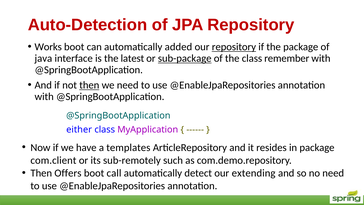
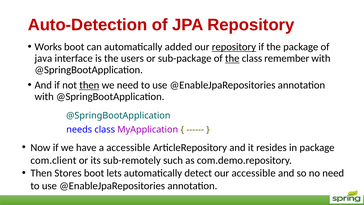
latest: latest -> users
sub-package underline: present -> none
the at (232, 58) underline: none -> present
either: either -> needs
a templates: templates -> accessible
Offers: Offers -> Stores
call: call -> lets
our extending: extending -> accessible
